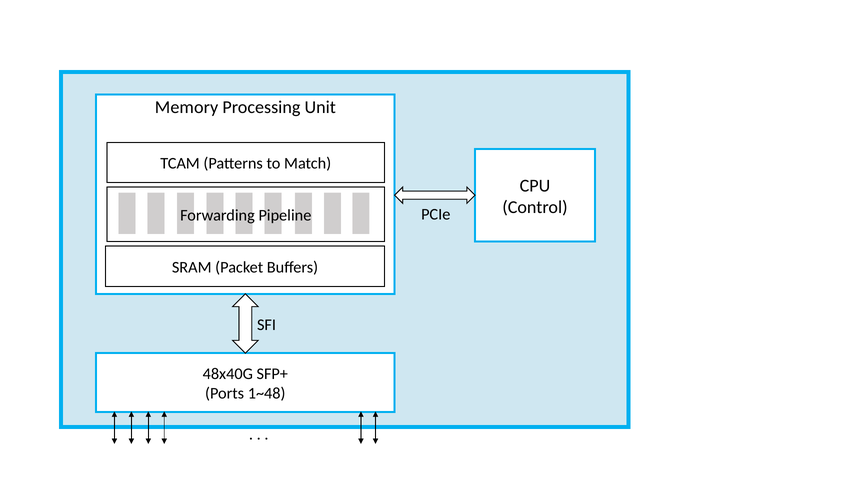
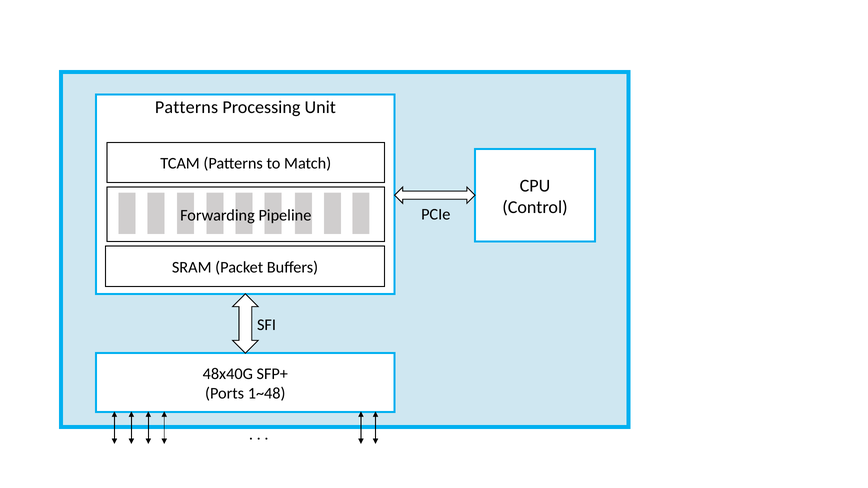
Memory at (187, 107): Memory -> Patterns
